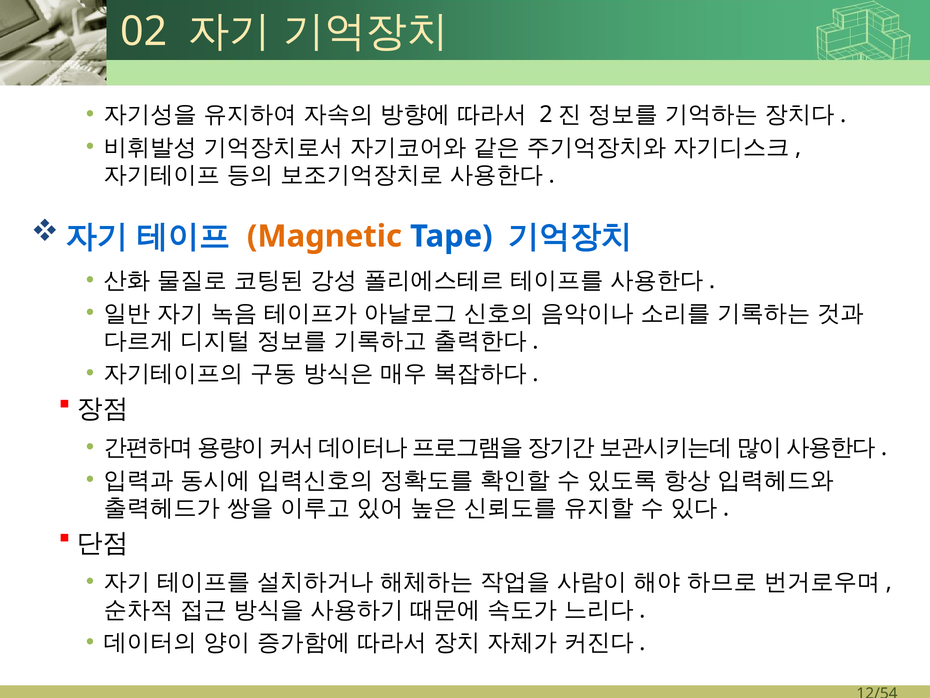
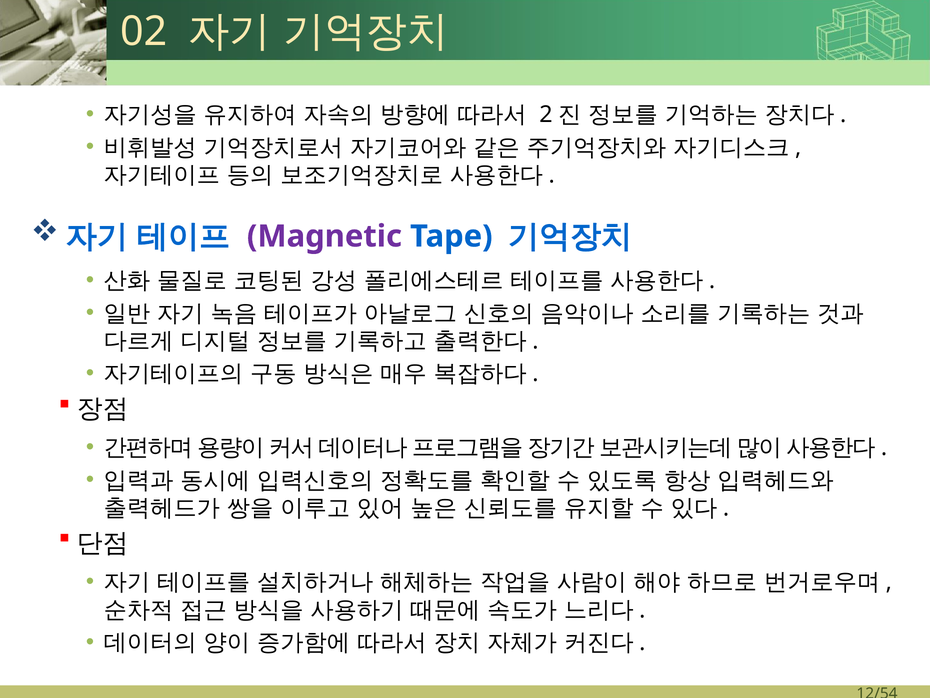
Magnetic colour: orange -> purple
